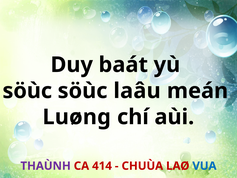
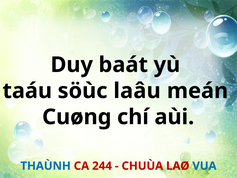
söùc at (27, 91): söùc -> taáu
Luøng: Luøng -> Cuøng
THAÙNH colour: purple -> blue
414: 414 -> 244
